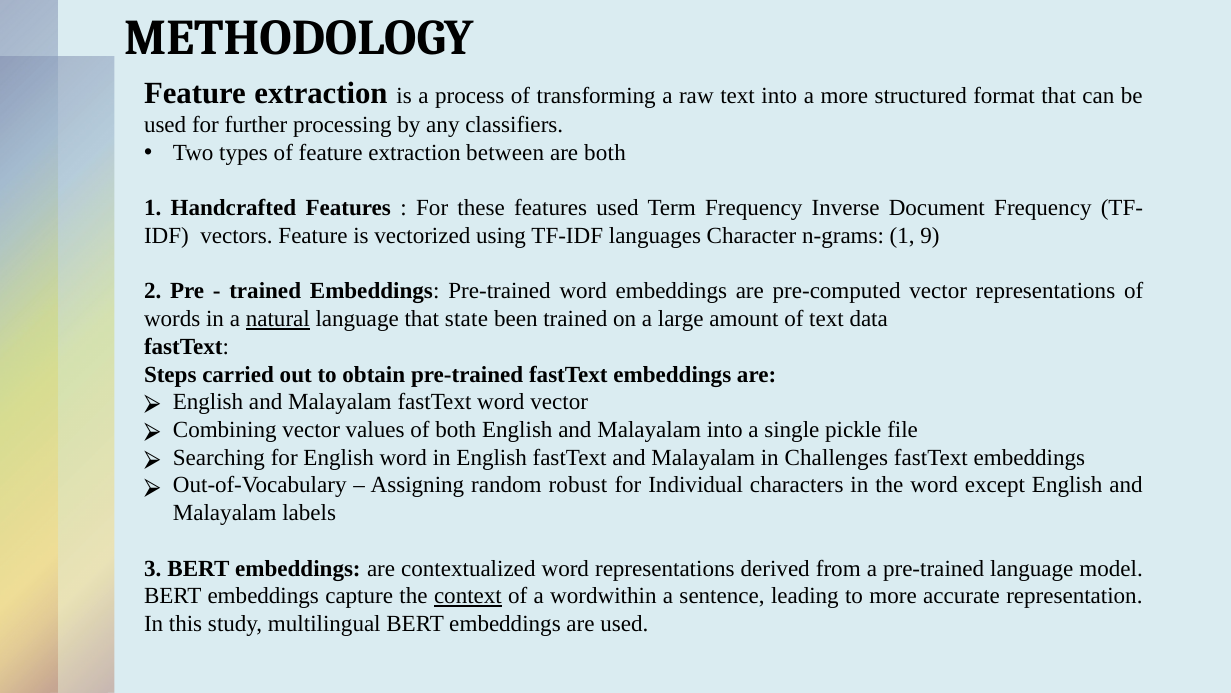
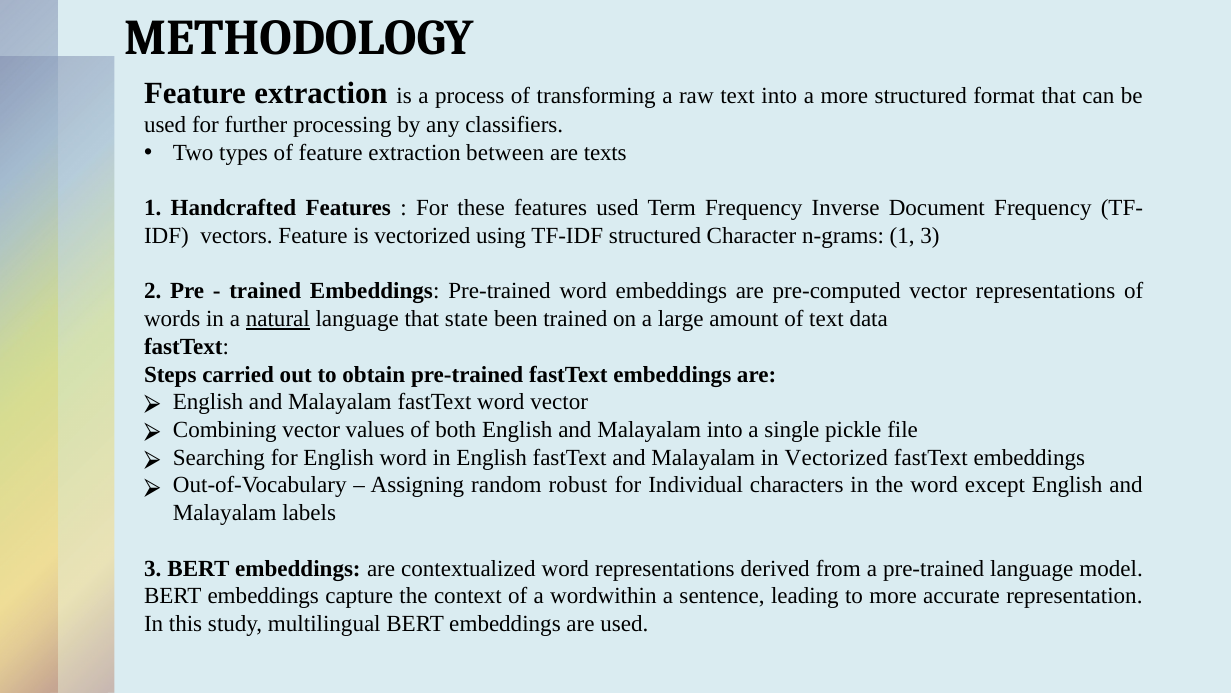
are both: both -> texts
TF-IDF languages: languages -> structured
1 9: 9 -> 3
in Challenges: Challenges -> Vectorized
context underline: present -> none
